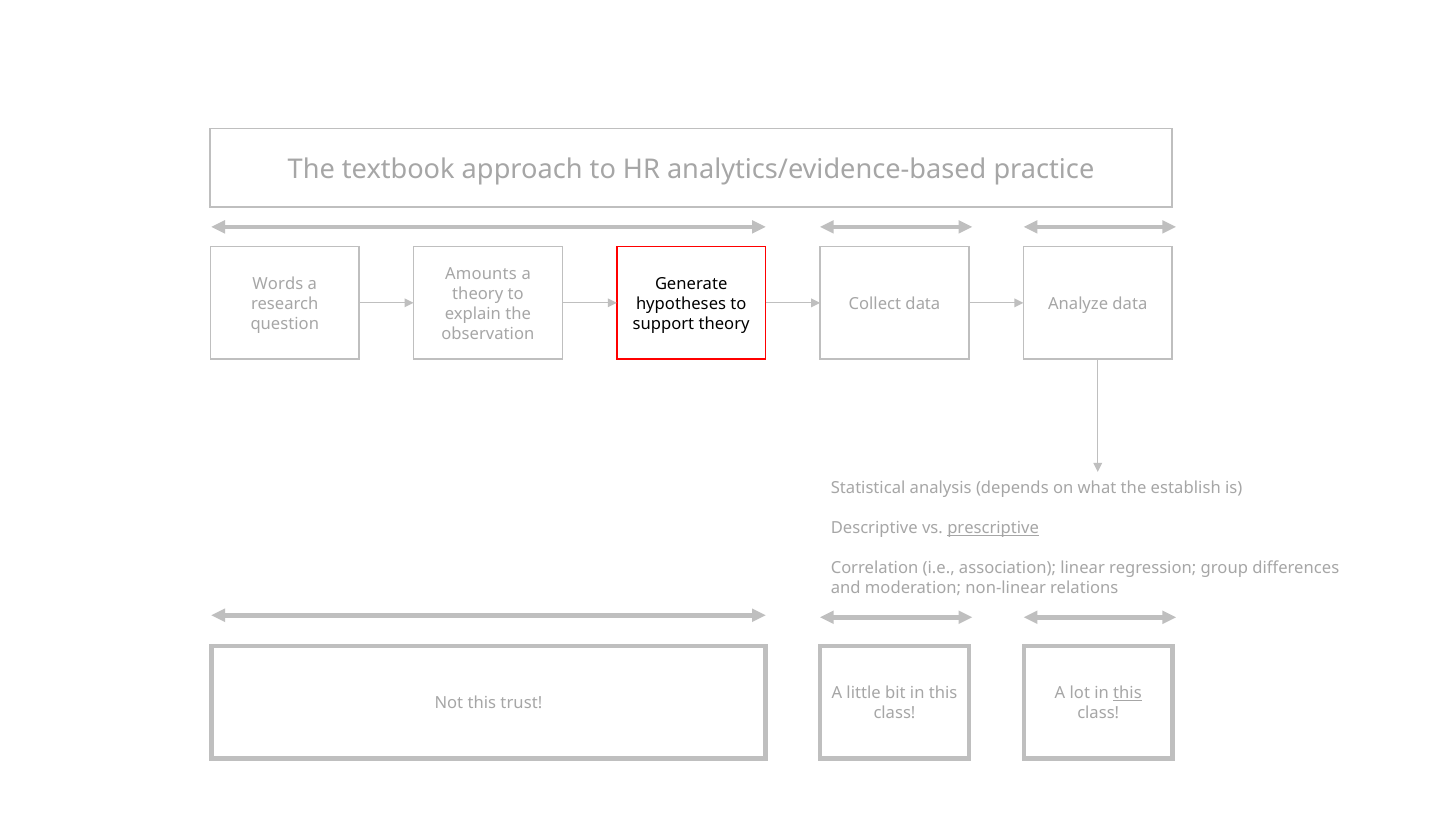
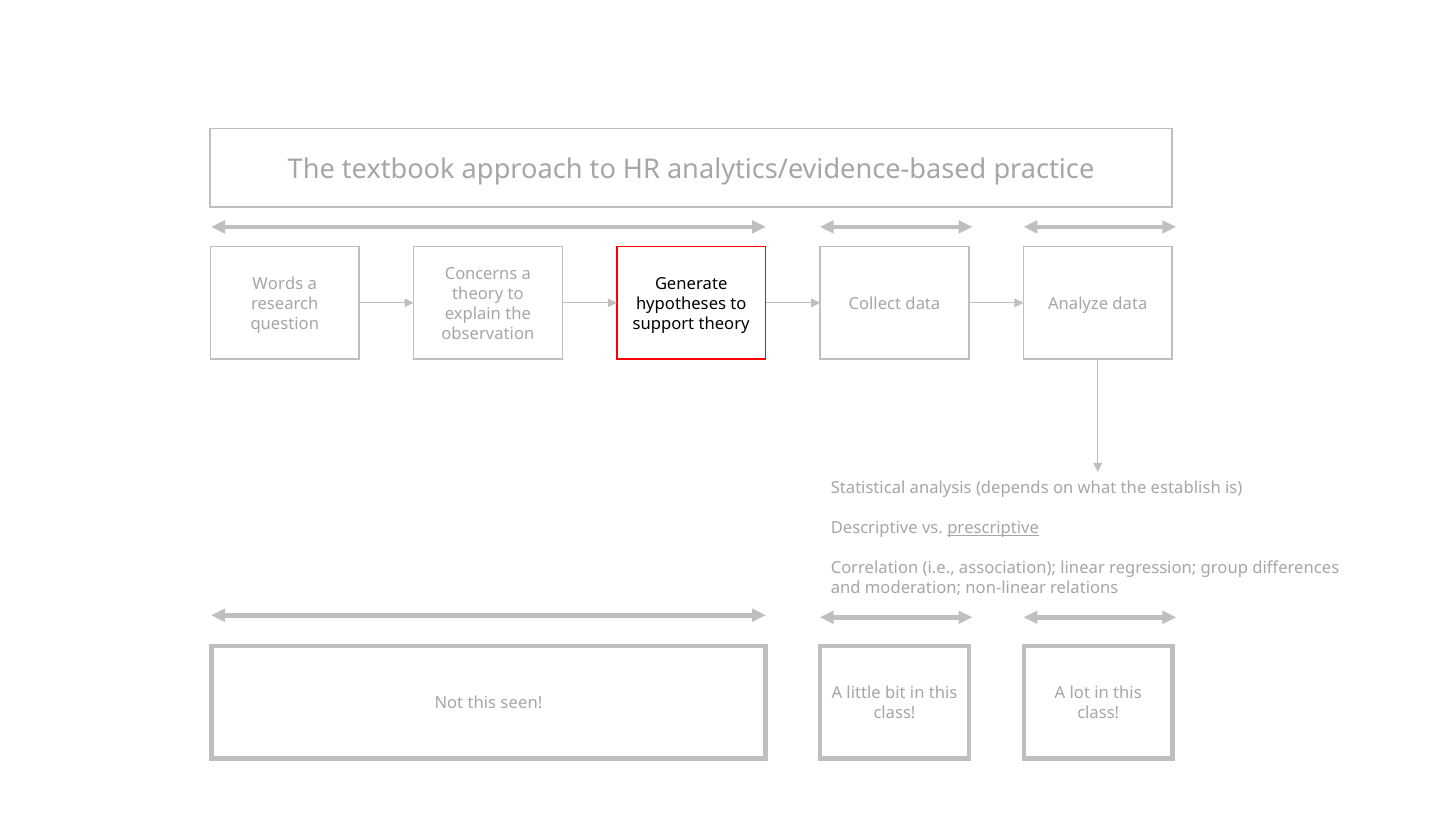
Amounts: Amounts -> Concerns
this at (1127, 694) underline: present -> none
trust: trust -> seen
